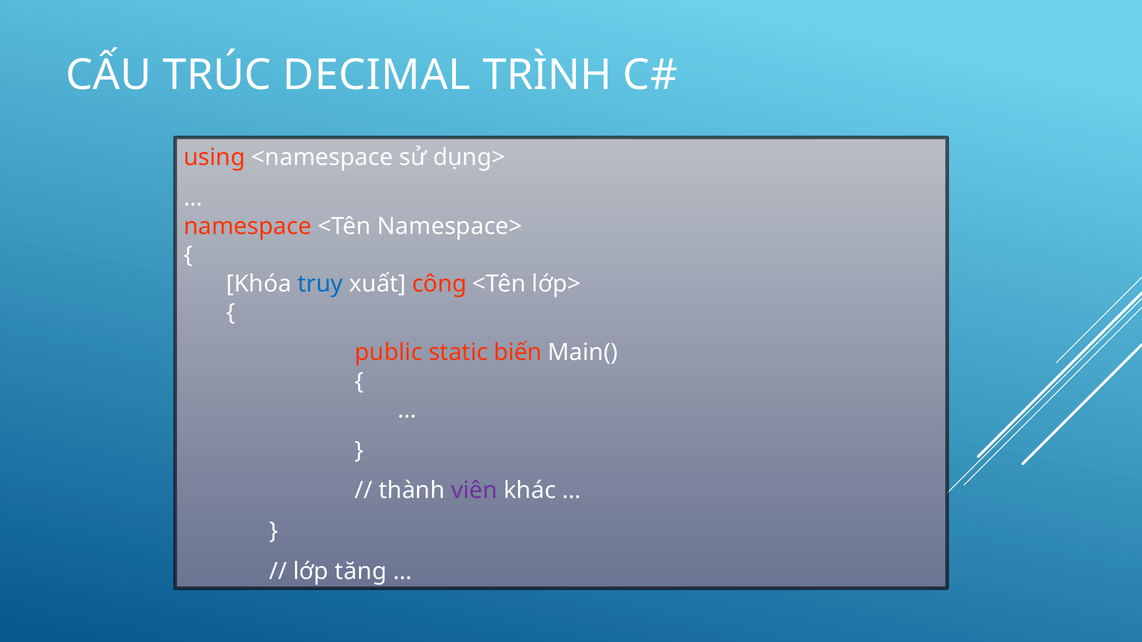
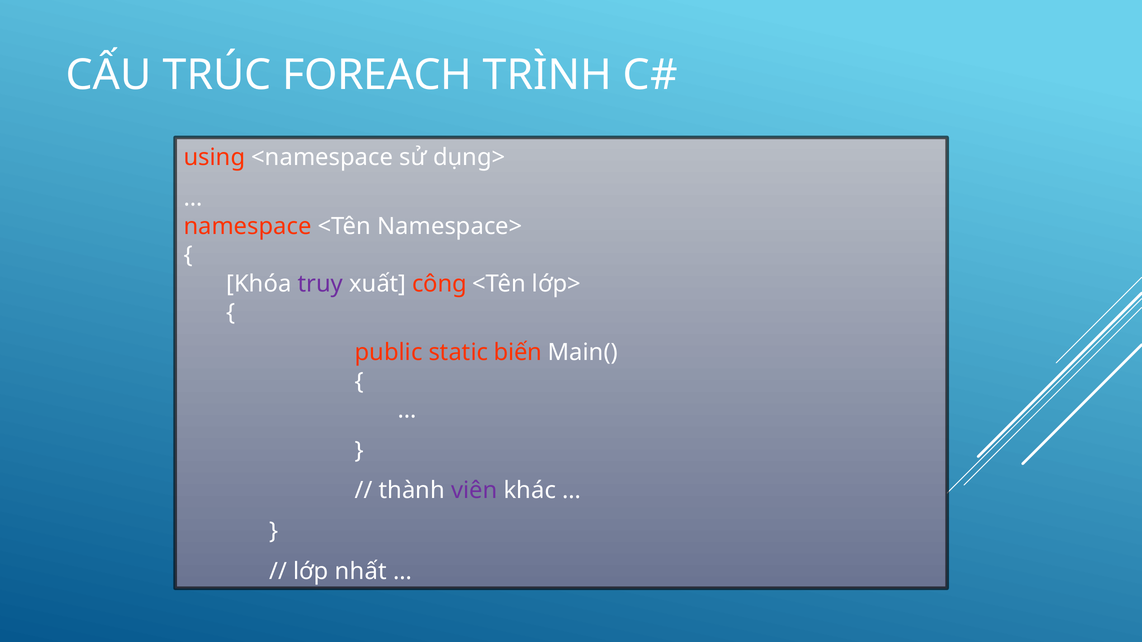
DECIMAL: DECIMAL -> FOREACH
truy colour: blue -> purple
tăng: tăng -> nhất
